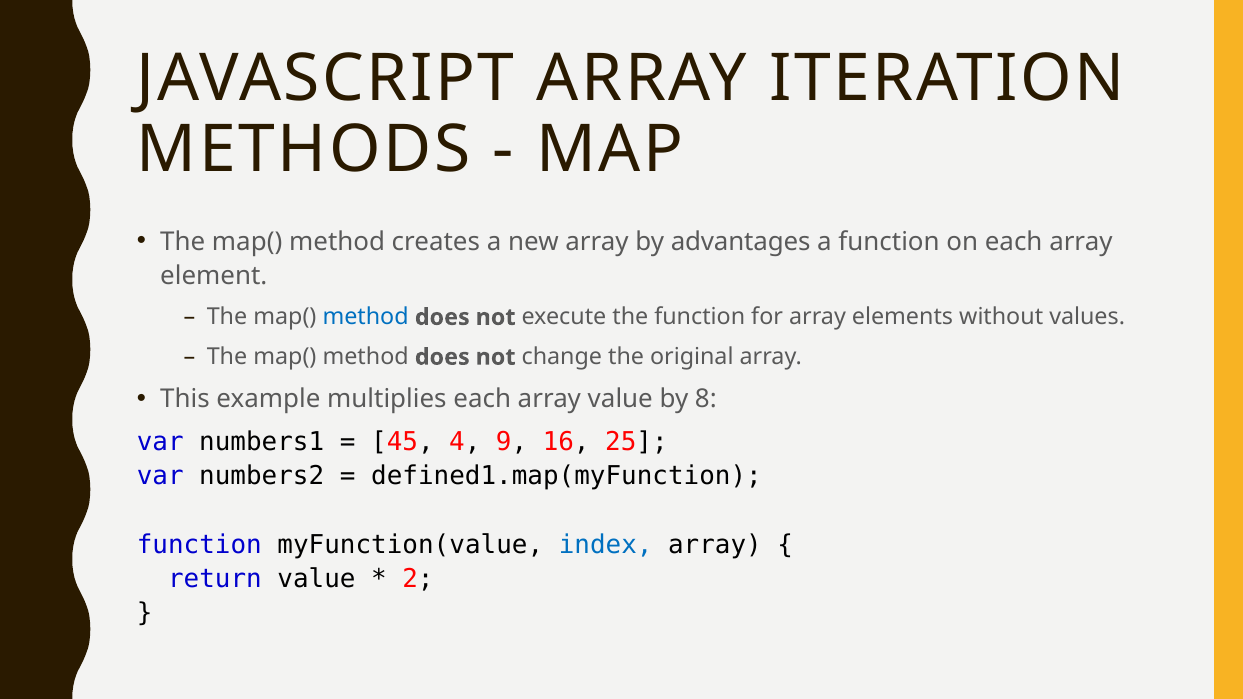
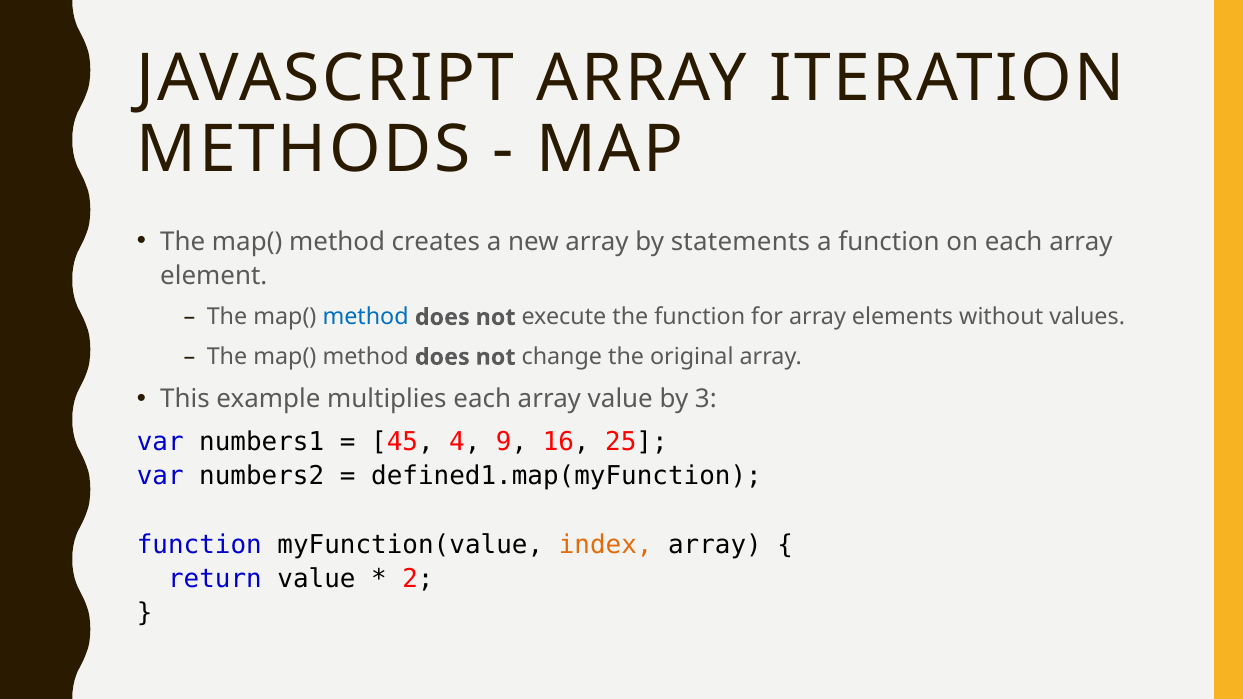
advantages: advantages -> statements
8: 8 -> 3
index colour: blue -> orange
